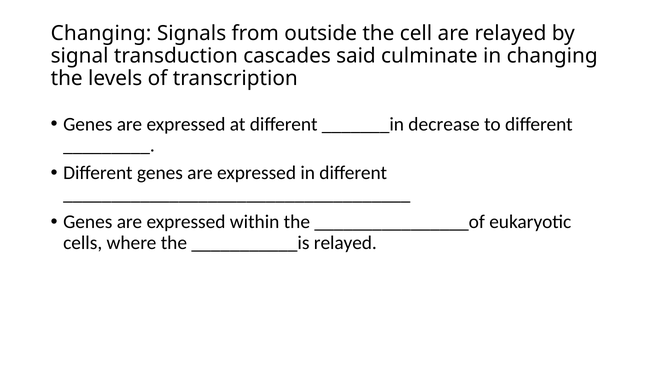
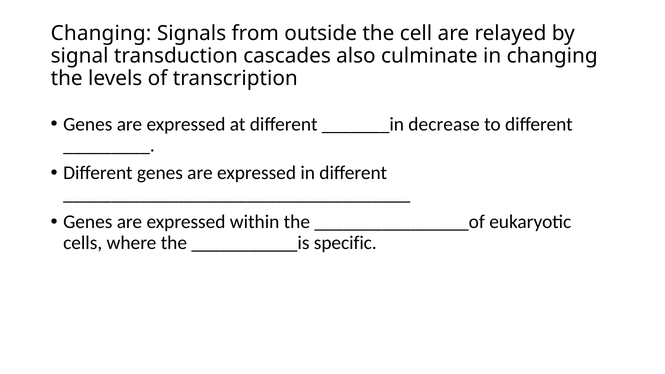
said: said -> also
___________is relayed: relayed -> specific
